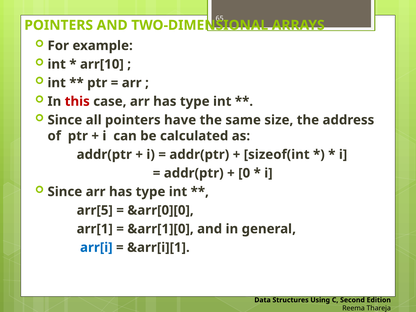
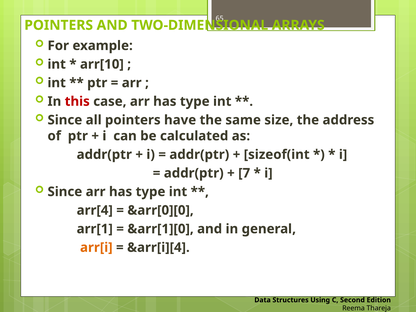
0: 0 -> 7
arr[5: arr[5 -> arr[4
arr[i colour: blue -> orange
&arr[i][1: &arr[i][1 -> &arr[i][4
